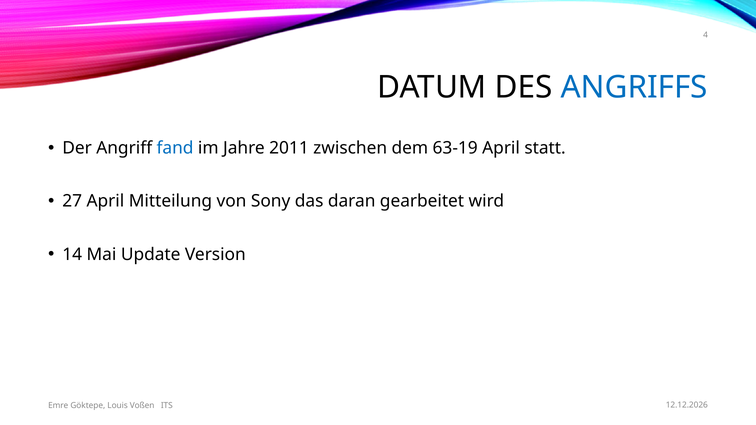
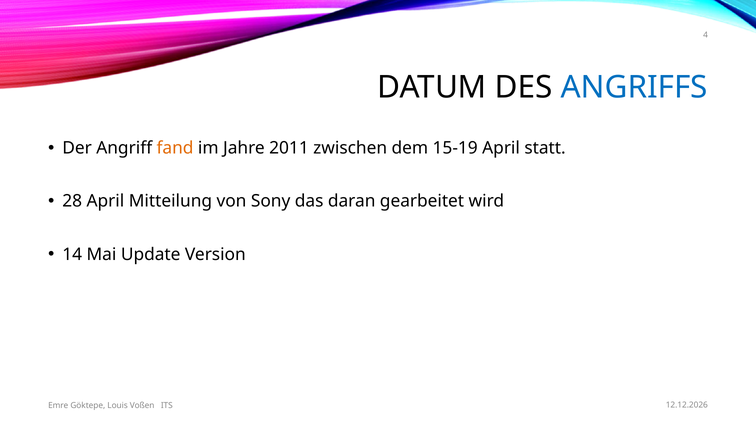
fand colour: blue -> orange
63-19: 63-19 -> 15-19
27: 27 -> 28
